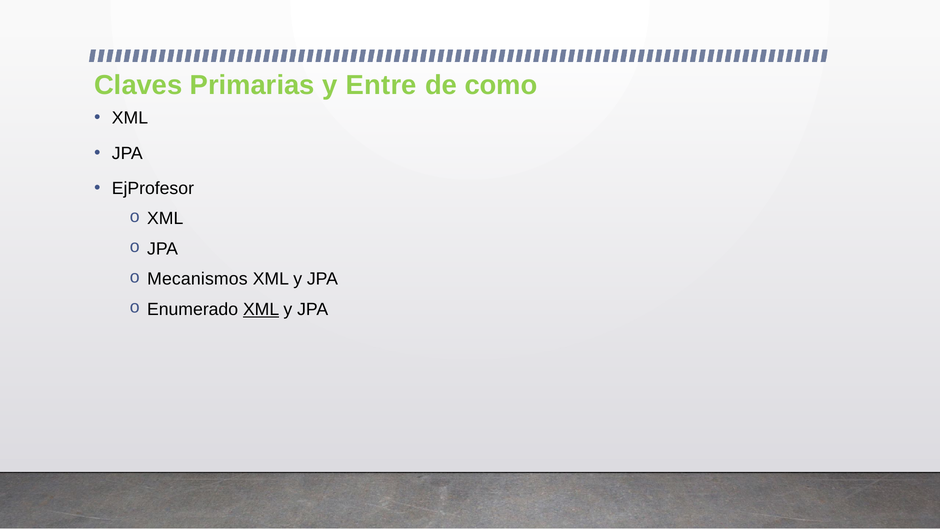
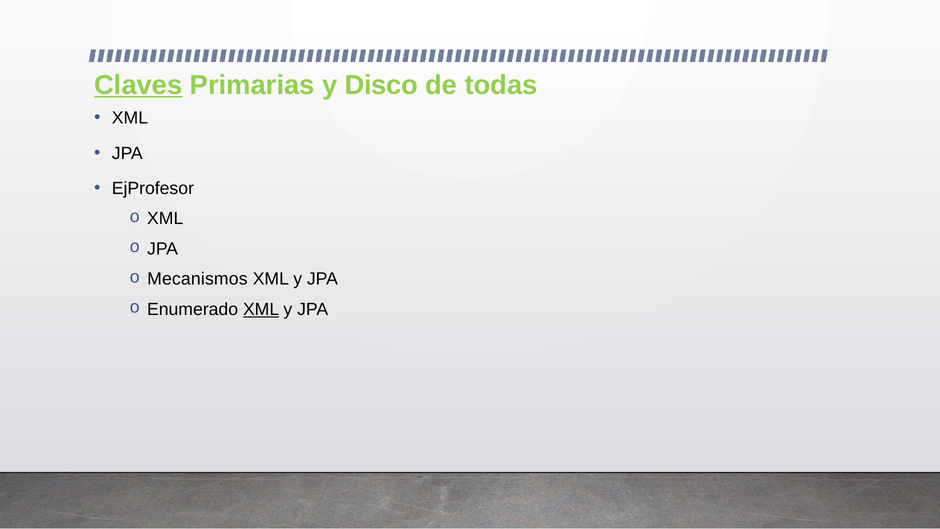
Claves underline: none -> present
Entre: Entre -> Disco
como: como -> todas
